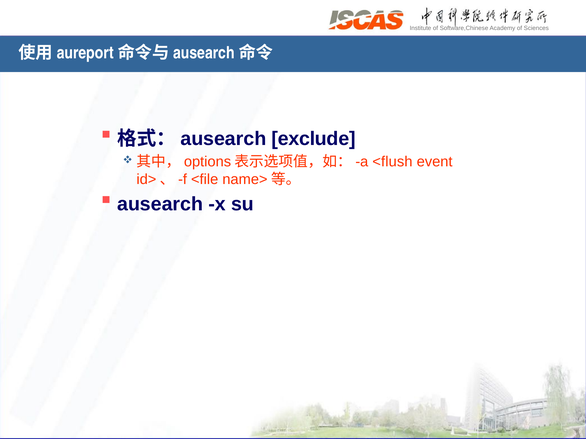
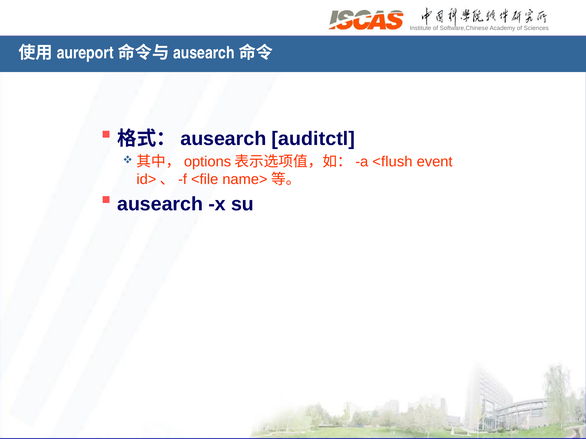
exclude: exclude -> auditctl
